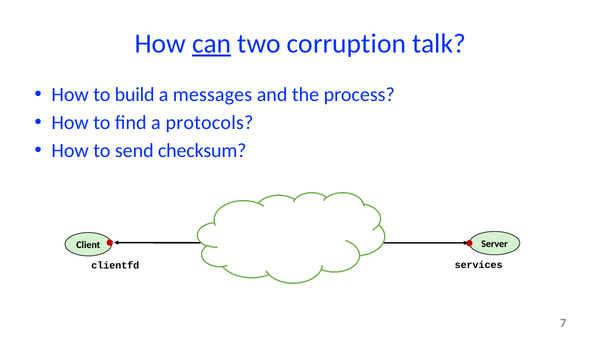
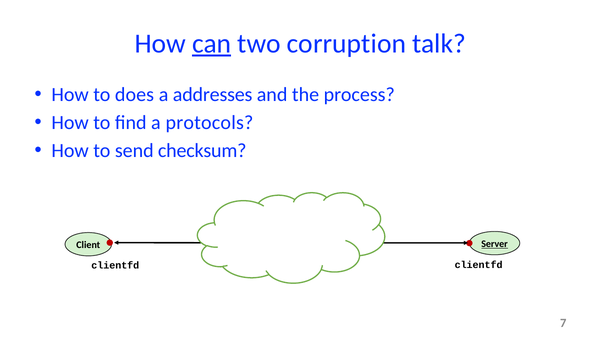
build: build -> does
messages: messages -> addresses
Server underline: none -> present
clientfd services: services -> clientfd
